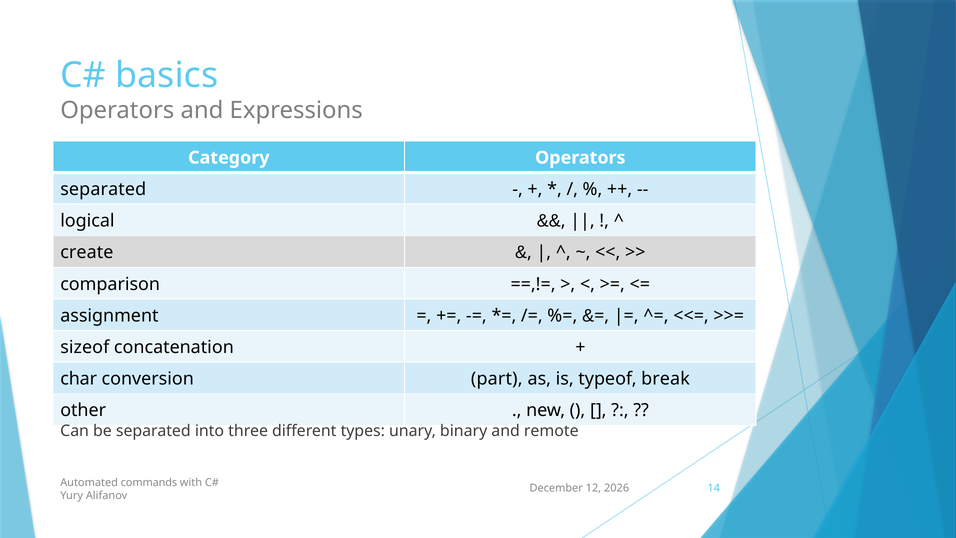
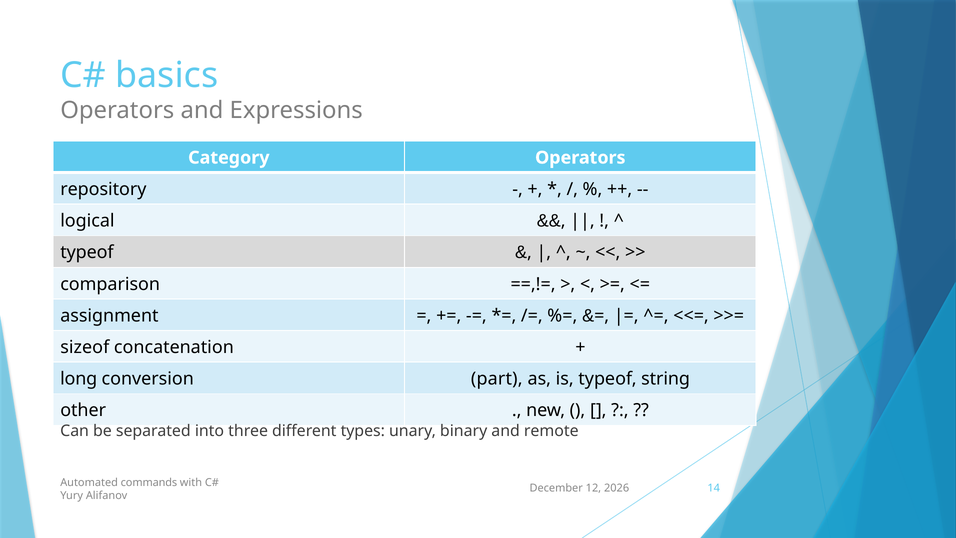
separated at (103, 189): separated -> repository
create at (87, 252): create -> typeof
char: char -> long
break: break -> string
